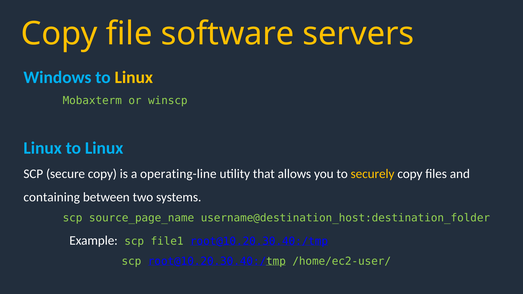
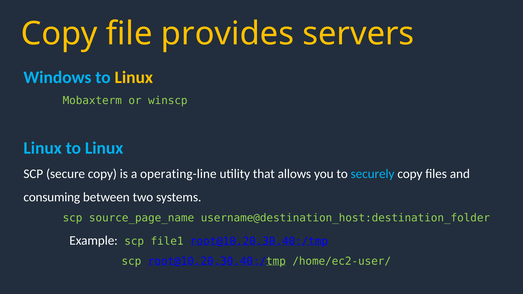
software: software -> provides
securely colour: yellow -> light blue
containing: containing -> consuming
